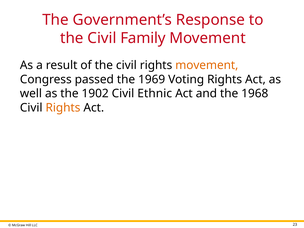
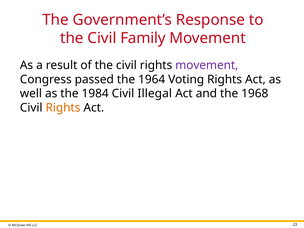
movement at (207, 65) colour: orange -> purple
1969: 1969 -> 1964
1902: 1902 -> 1984
Ethnic: Ethnic -> Illegal
